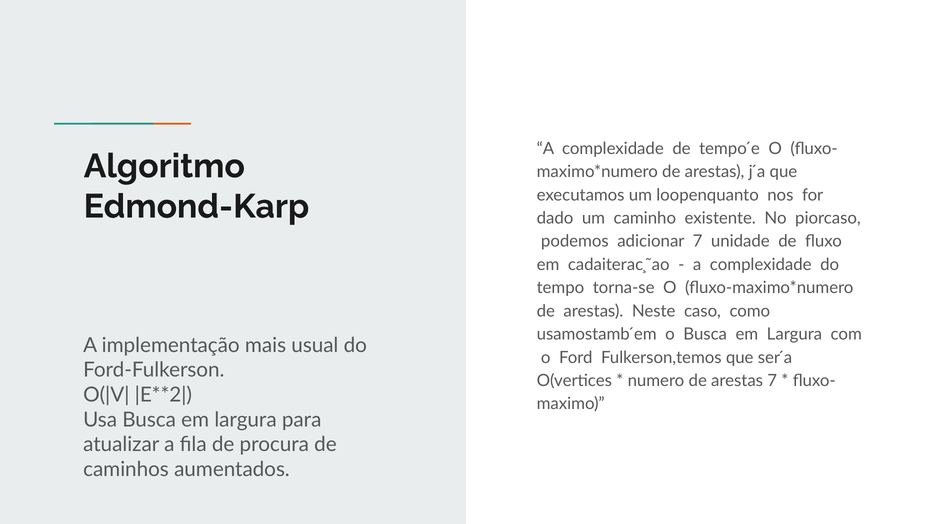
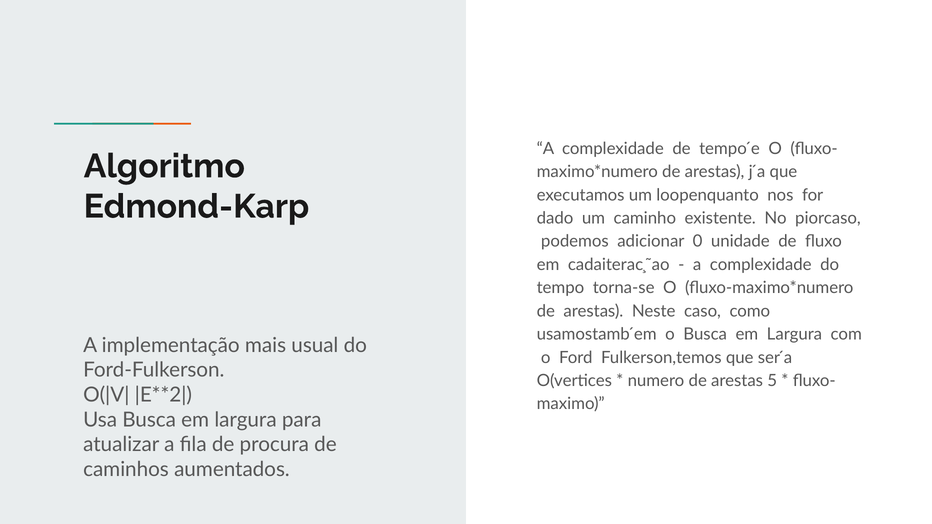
adicionar 7: 7 -> 0
arestas 7: 7 -> 5
